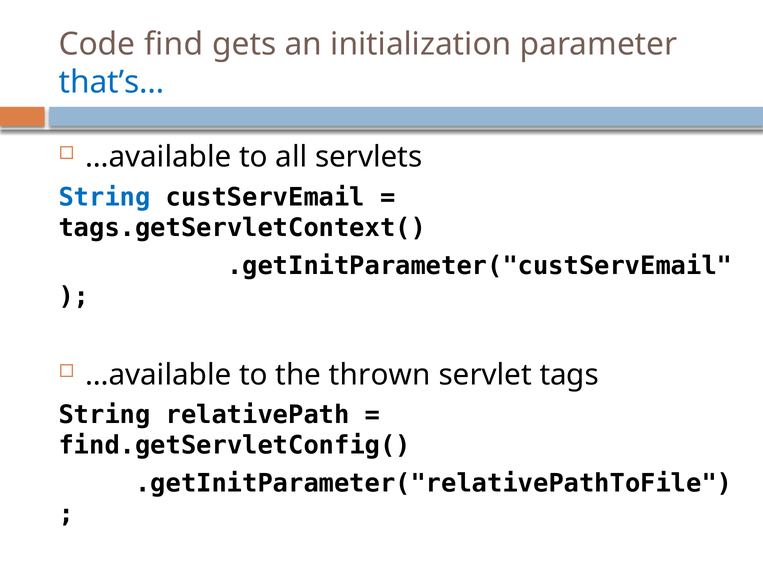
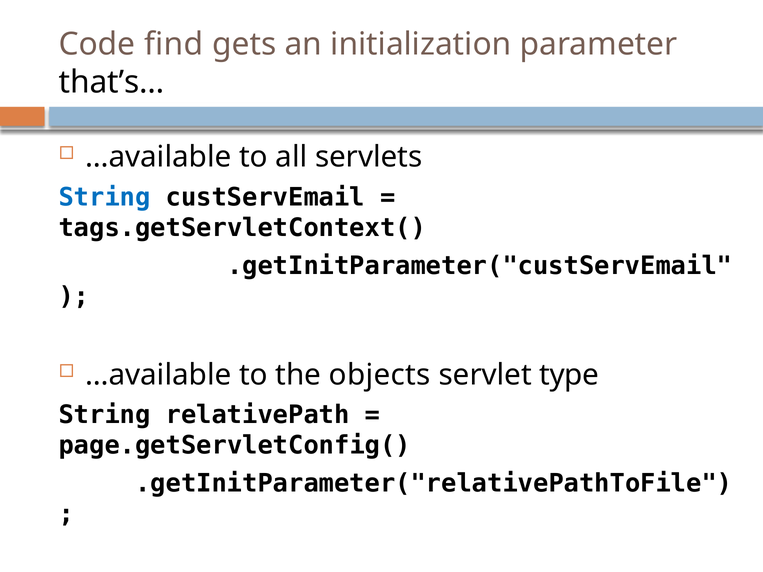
that’s… colour: blue -> black
thrown: thrown -> objects
tags: tags -> type
find.getServletConfig(: find.getServletConfig( -> page.getServletConfig(
